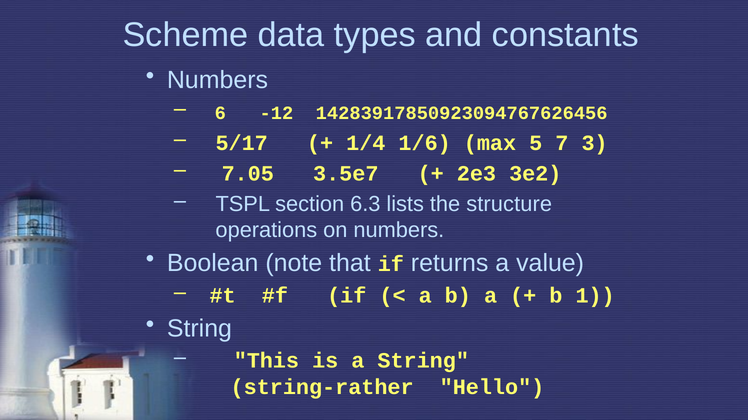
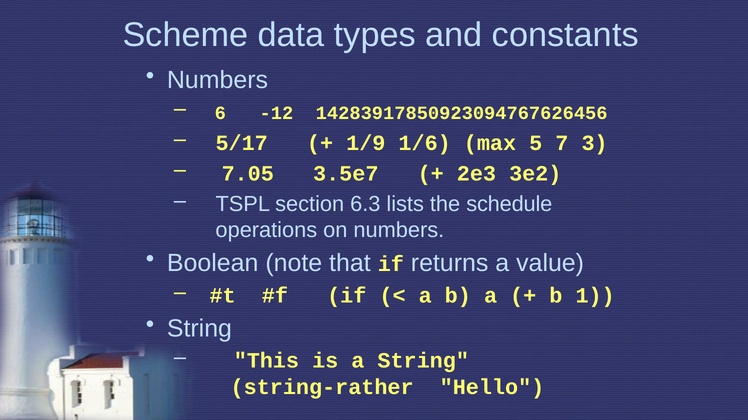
1/4: 1/4 -> 1/9
structure: structure -> schedule
